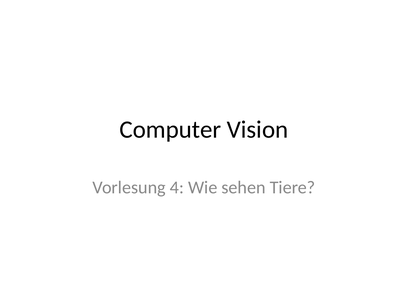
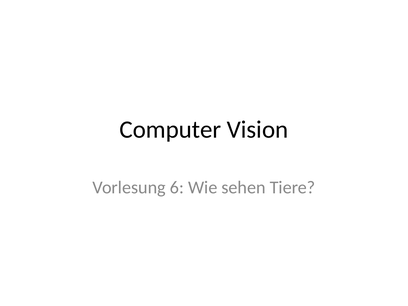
4: 4 -> 6
